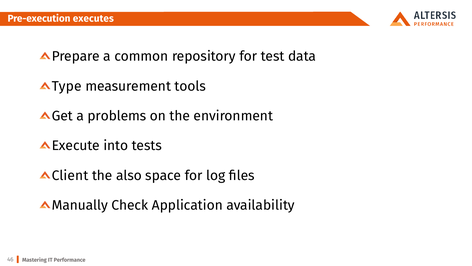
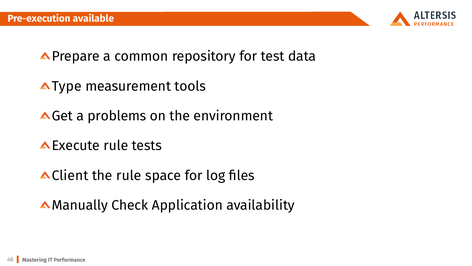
executes: executes -> available
Execute into: into -> rule
the also: also -> rule
